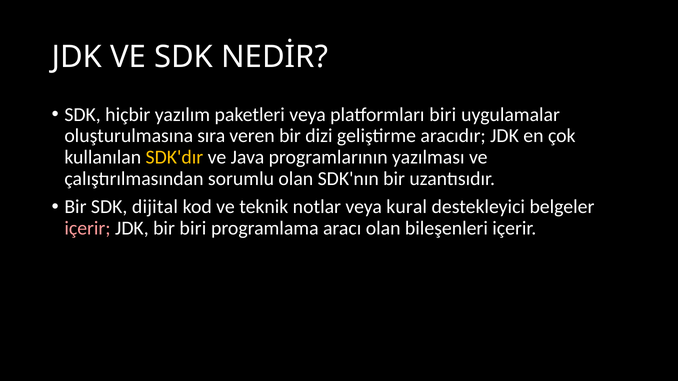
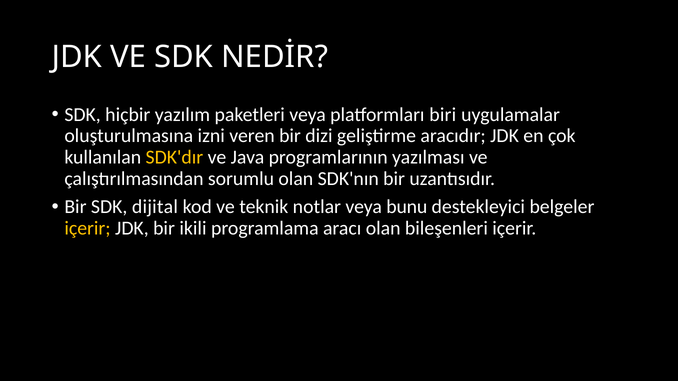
sıra: sıra -> izni
kural: kural -> bunu
içerir at (88, 229) colour: pink -> yellow
bir biri: biri -> ikili
